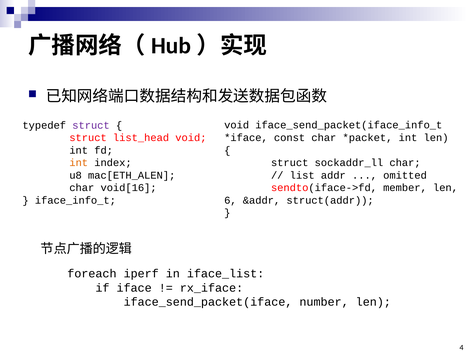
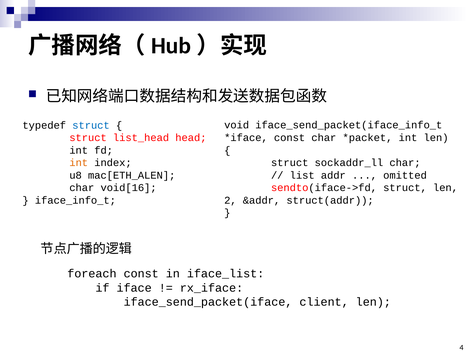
struct at (91, 125) colour: purple -> blue
list_head void: void -> head
sendto(iface->fd member: member -> struct
6: 6 -> 2
foreach iperf: iperf -> const
number: number -> client
